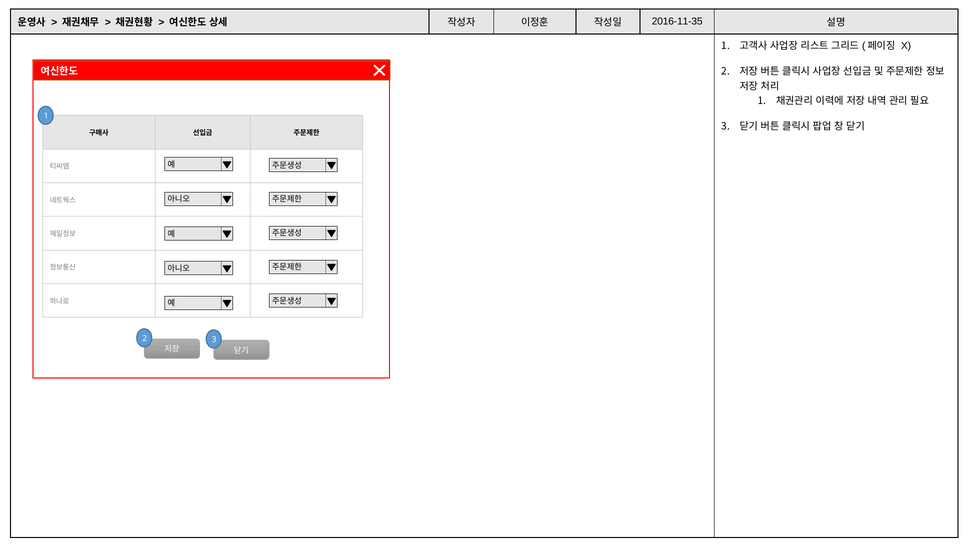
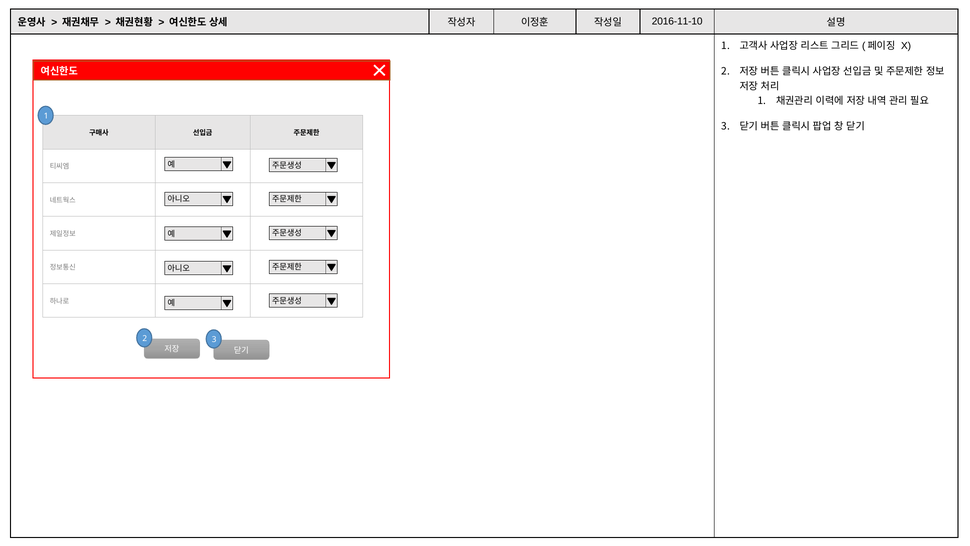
2016-11-35: 2016-11-35 -> 2016-11-10
